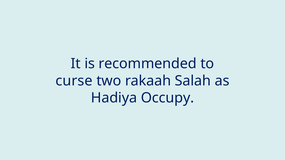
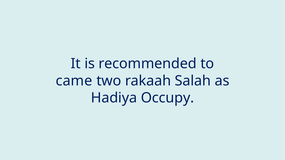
curse: curse -> came
